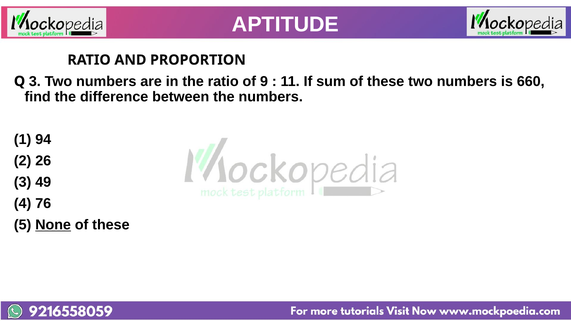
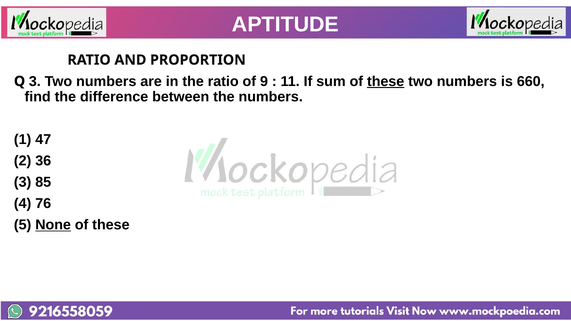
these at (386, 81) underline: none -> present
94: 94 -> 47
26: 26 -> 36
49: 49 -> 85
